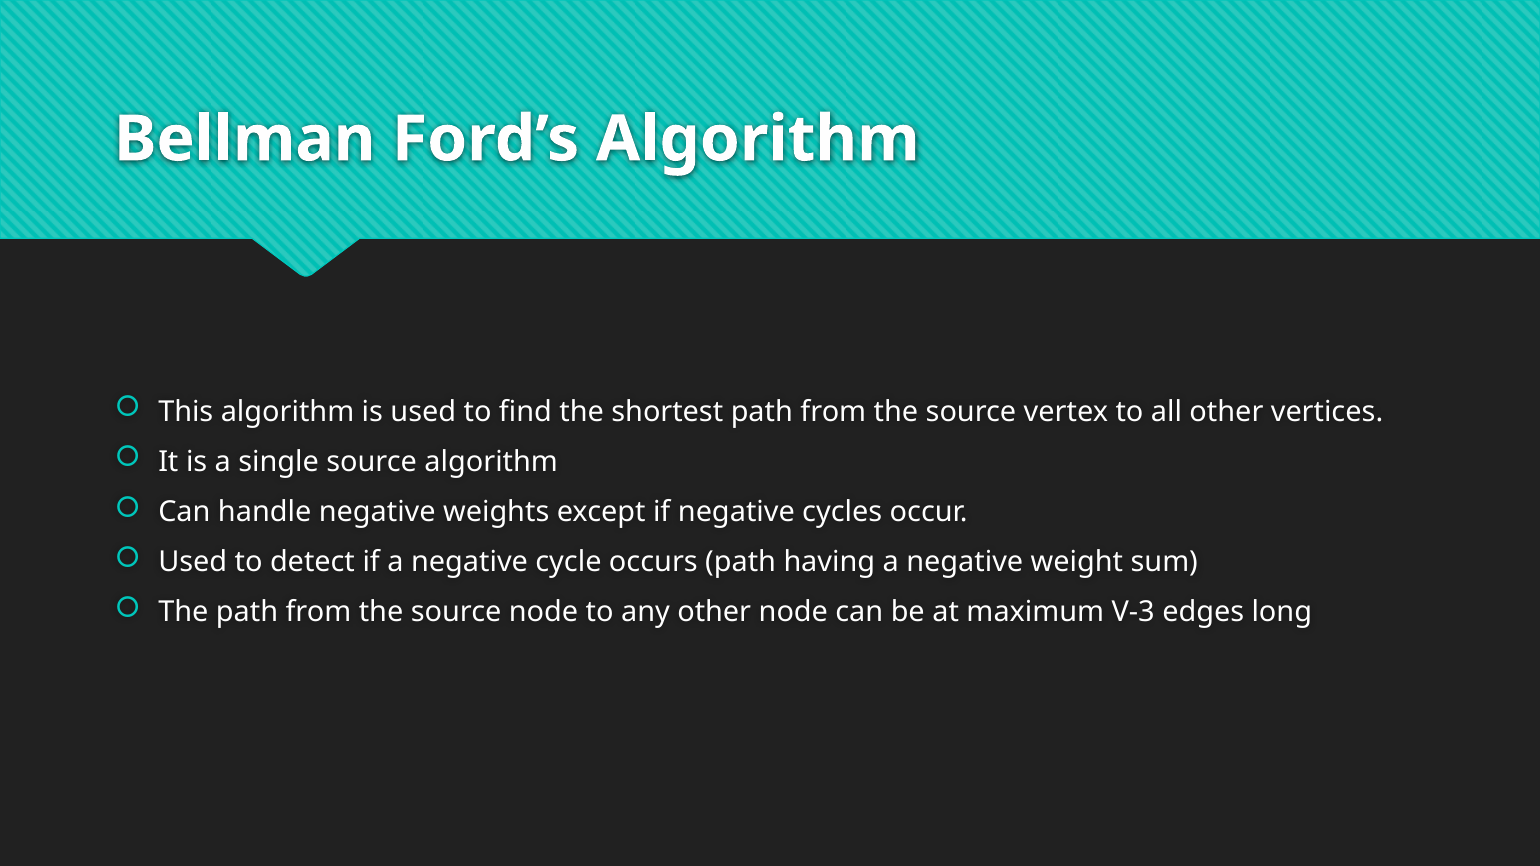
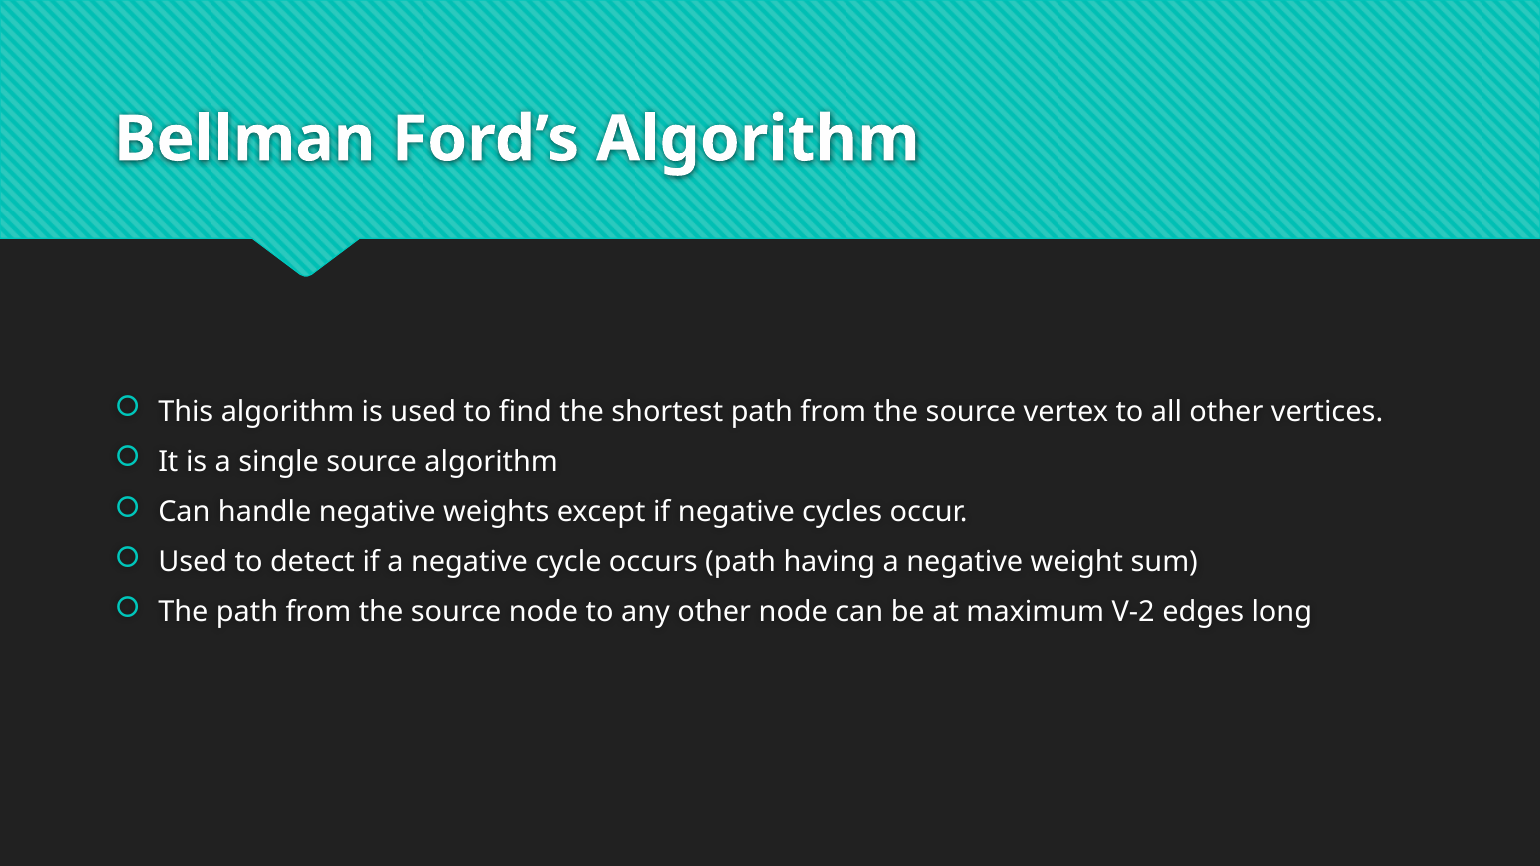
V-3: V-3 -> V-2
